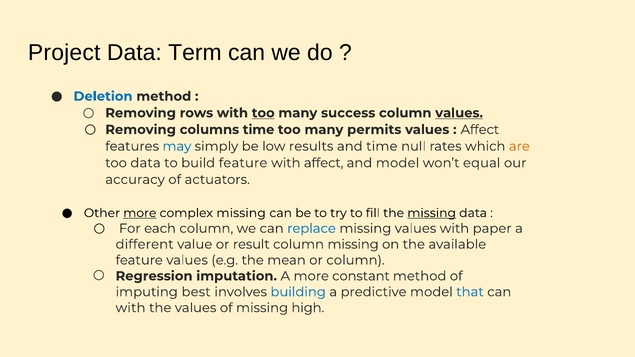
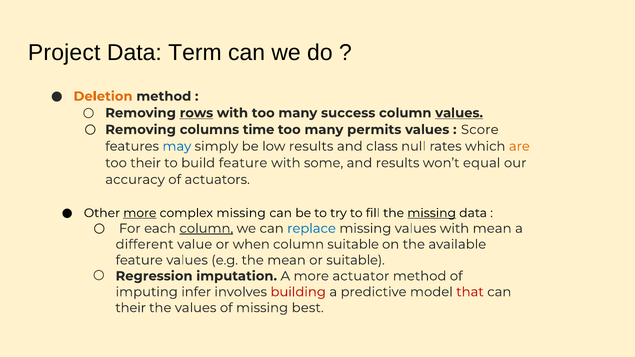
Deletion colour: blue -> orange
rows underline: none -> present
too at (263, 113) underline: present -> none
Affect at (480, 130): Affect -> Score
and time: time -> class
too data: data -> their
with affect: affect -> some
and model: model -> results
column at (206, 229) underline: none -> present
with paper: paper -> mean
result: result -> when
column missing: missing -> suitable
or column: column -> suitable
constant: constant -> actuator
best: best -> infer
building colour: blue -> red
that colour: blue -> red
with at (131, 308): with -> their
high: high -> best
